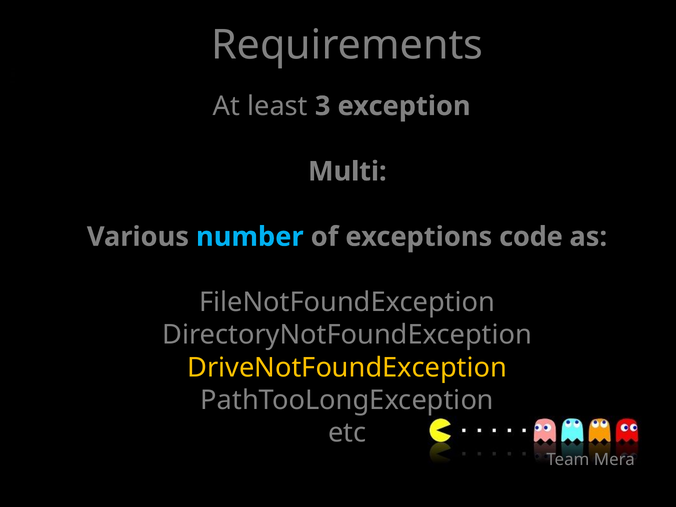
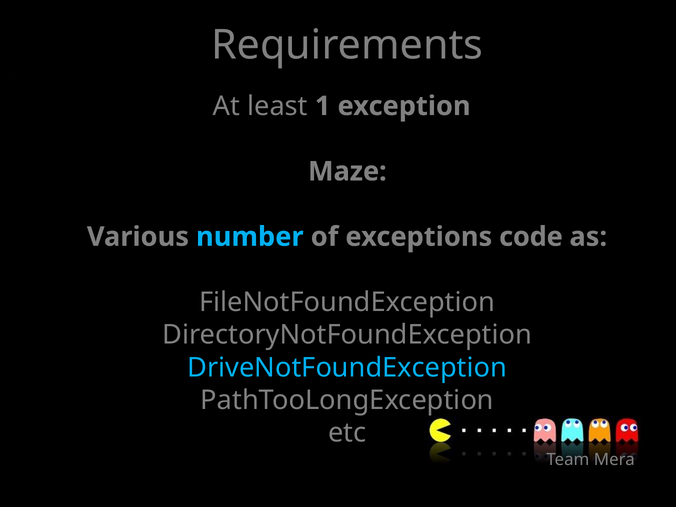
3: 3 -> 1
Multi: Multi -> Maze
DriveNotFoundException colour: yellow -> light blue
